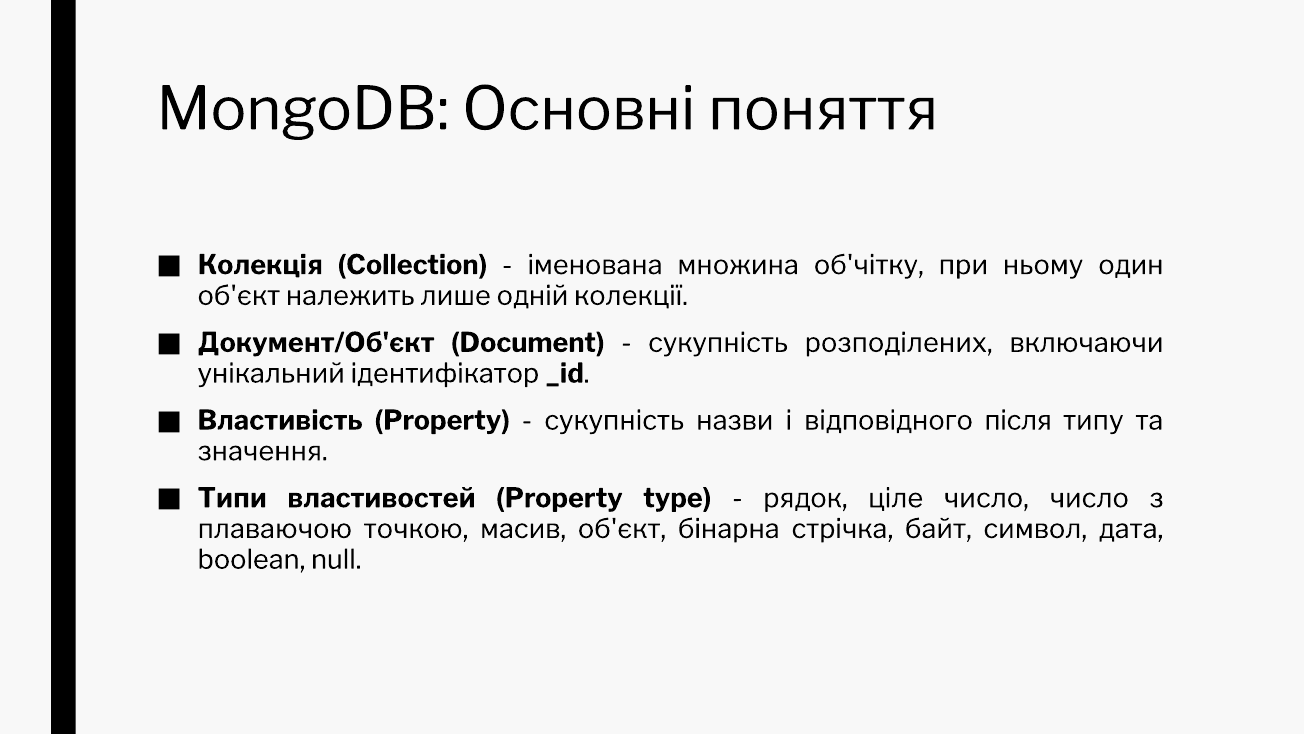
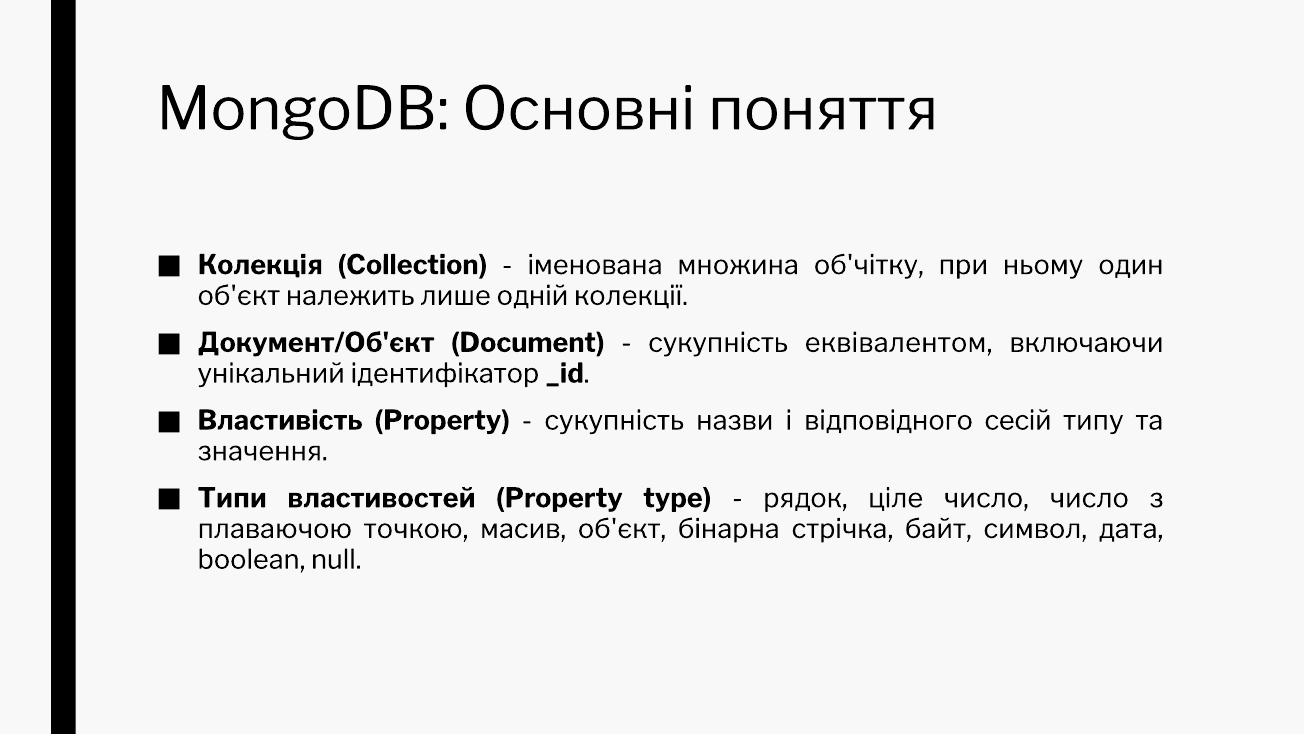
розподілених: розподілених -> еквівалентом
після: після -> сесій
